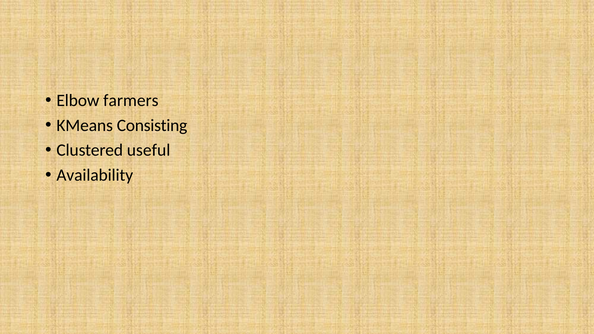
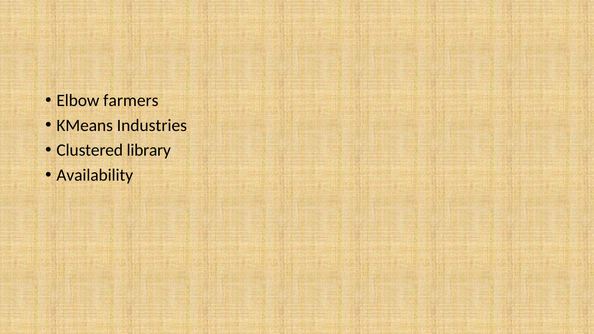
Consisting: Consisting -> Industries
useful: useful -> library
